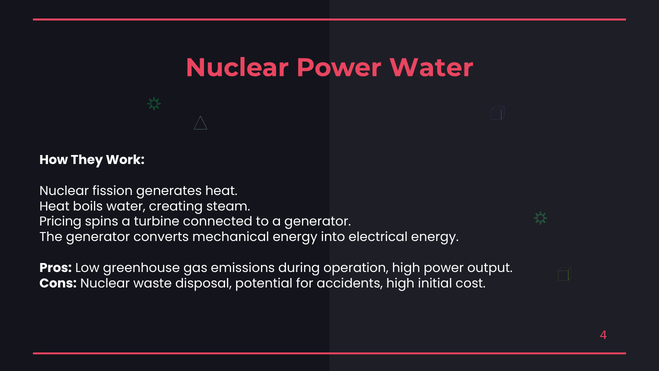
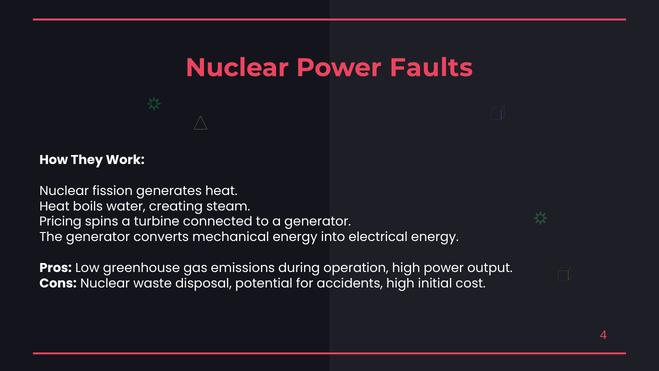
Power Water: Water -> Faults
